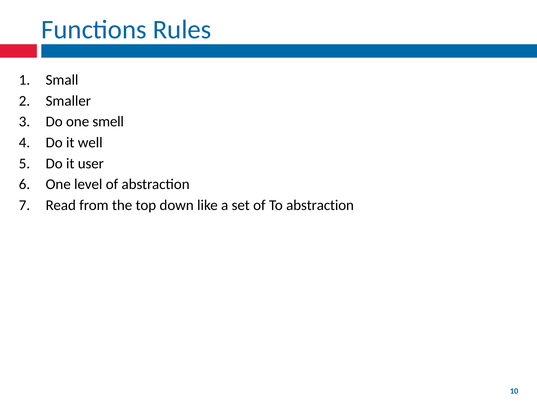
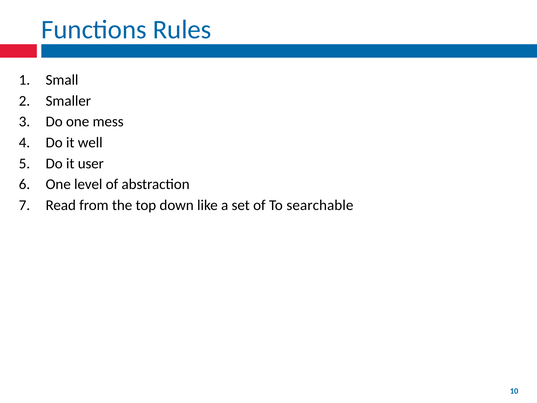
smell: smell -> mess
To abstraction: abstraction -> searchable
